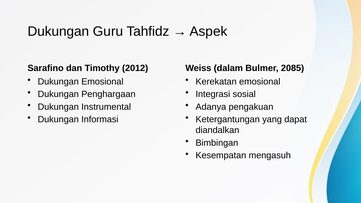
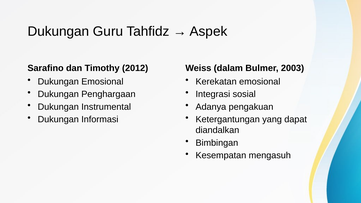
2085: 2085 -> 2003
